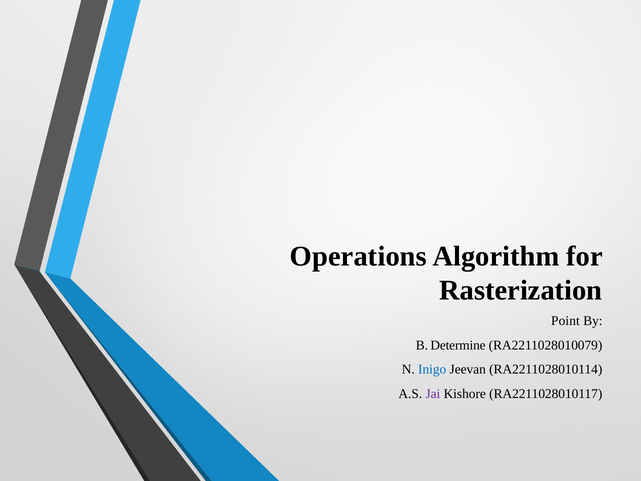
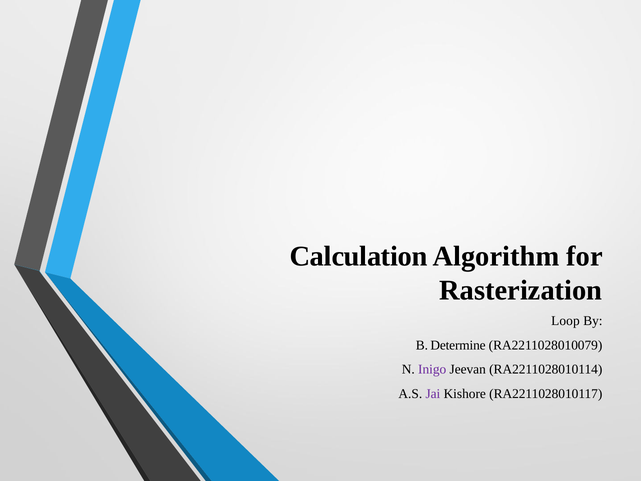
Operations: Operations -> Calculation
Point: Point -> Loop
Inigo colour: blue -> purple
